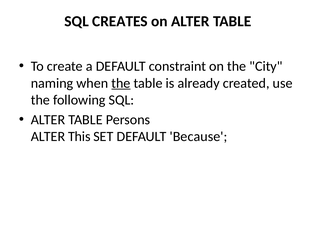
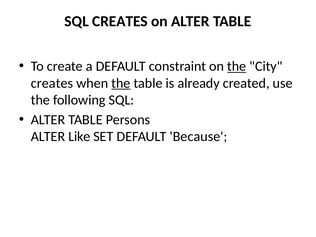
the at (237, 66) underline: none -> present
naming at (52, 83): naming -> creates
This: This -> Like
